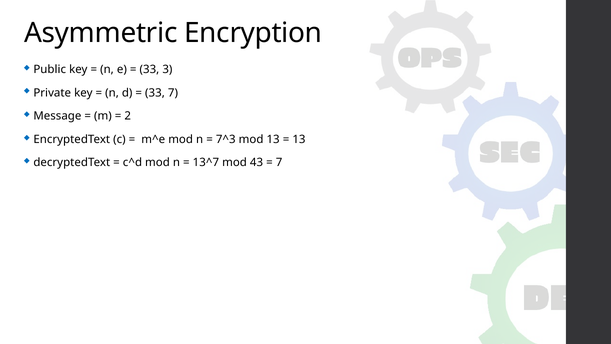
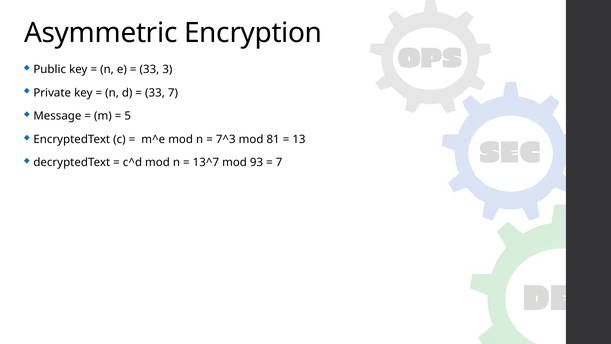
2: 2 -> 5
mod 13: 13 -> 81
43: 43 -> 93
